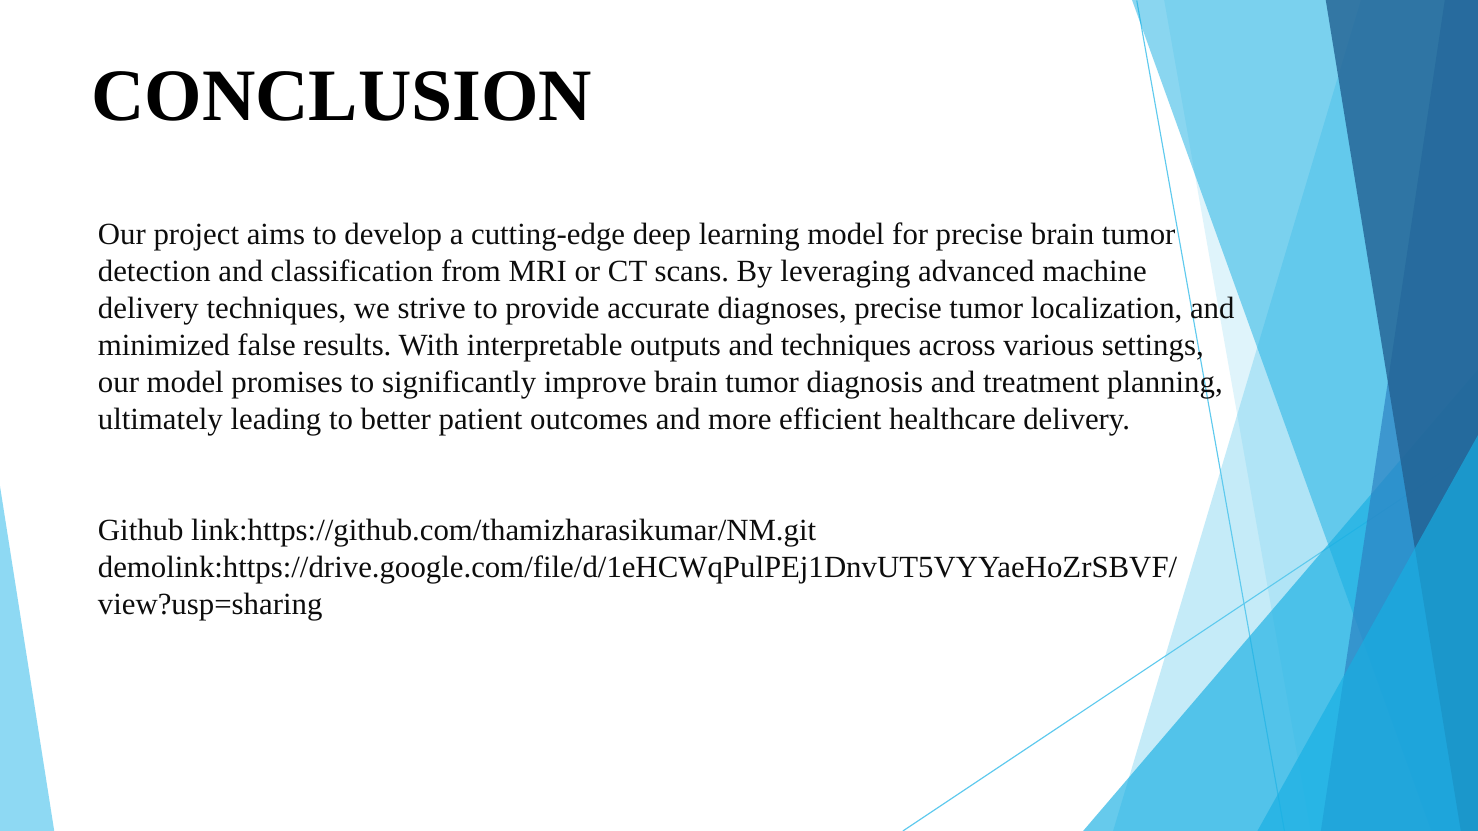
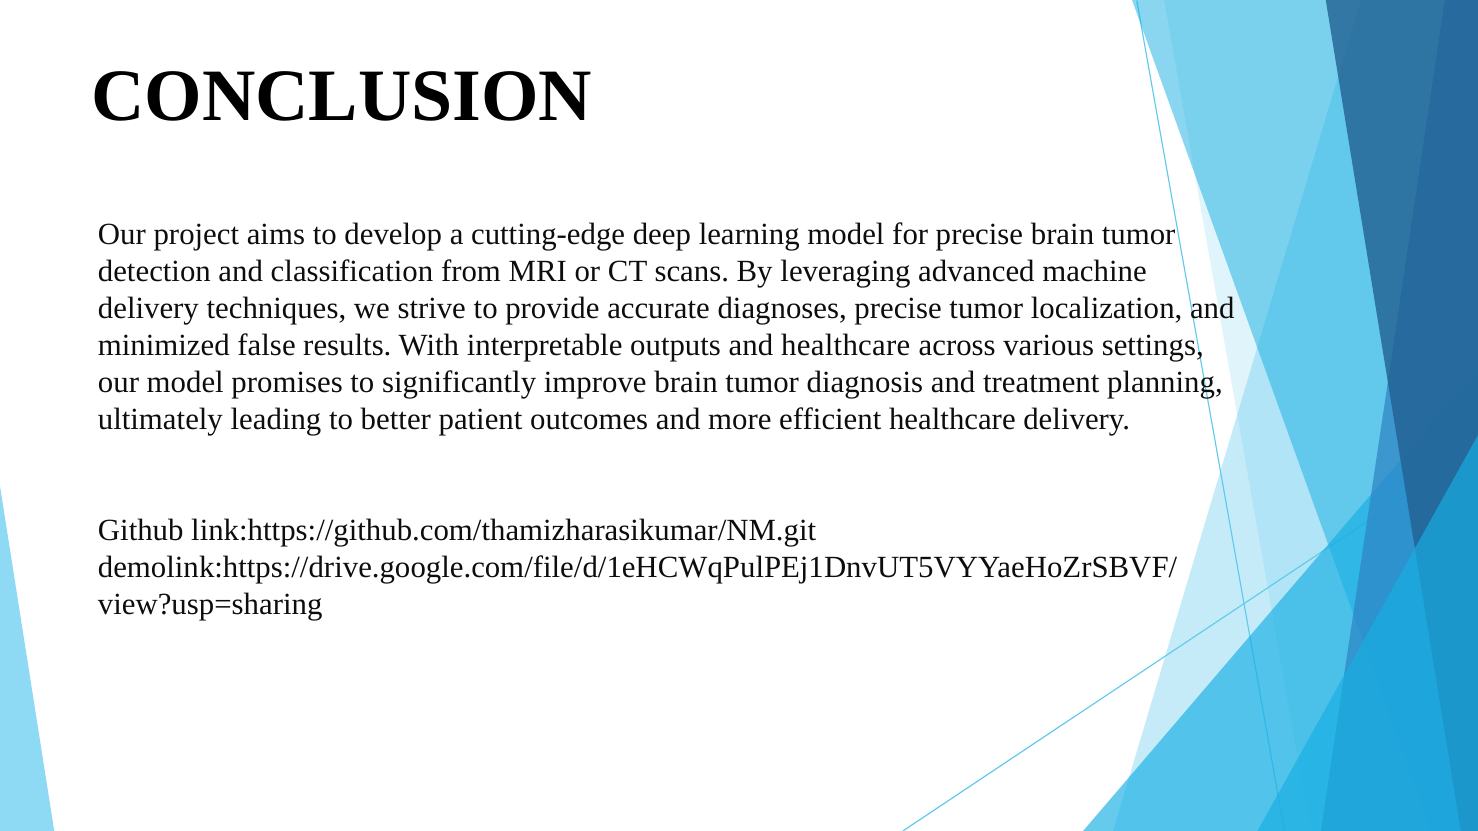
and techniques: techniques -> healthcare
